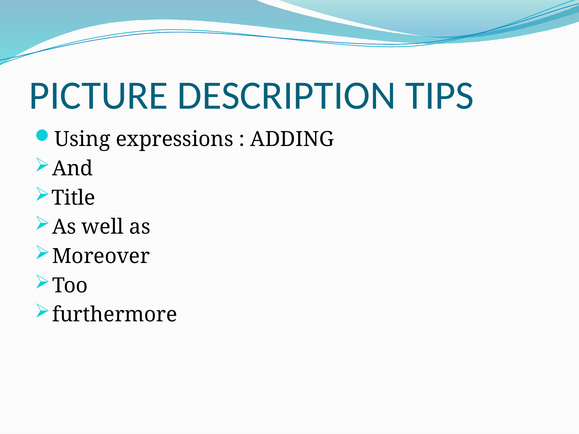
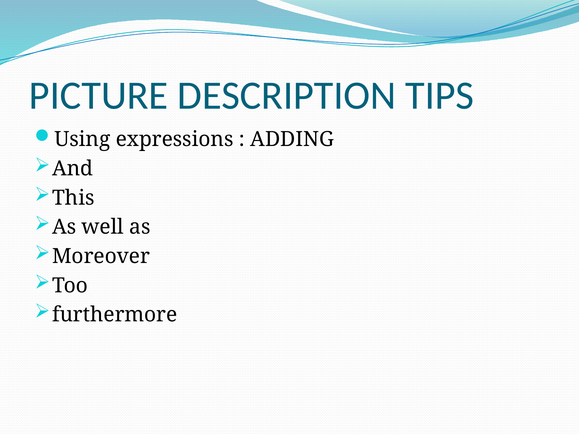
Title: Title -> This
